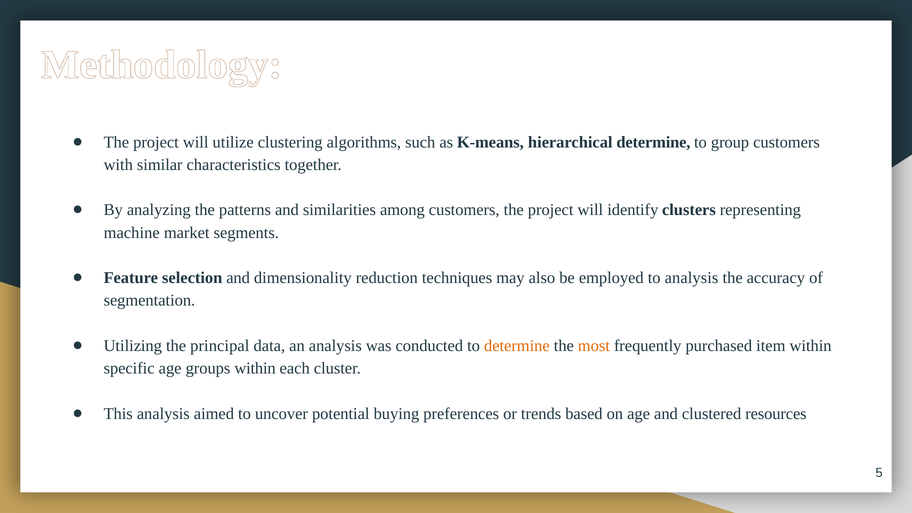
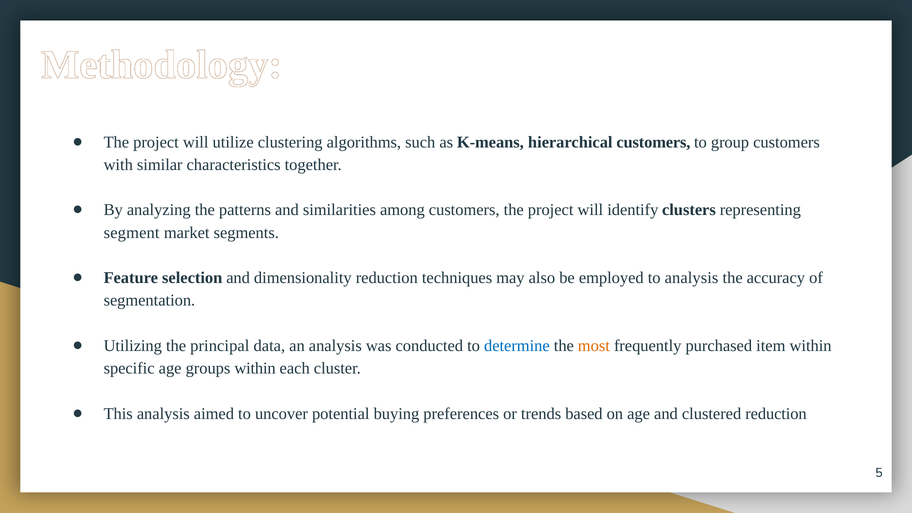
hierarchical determine: determine -> customers
machine: machine -> segment
determine at (517, 346) colour: orange -> blue
clustered resources: resources -> reduction
